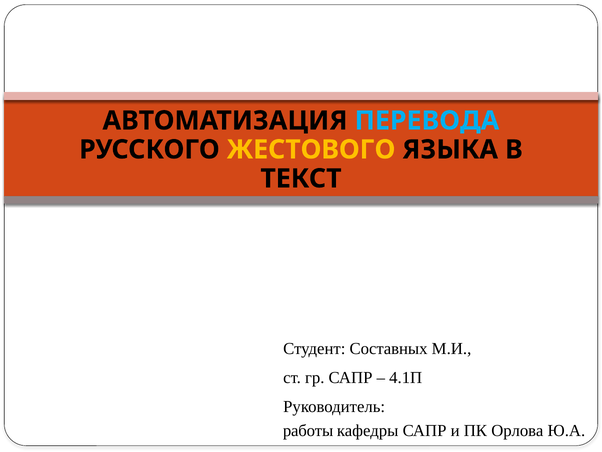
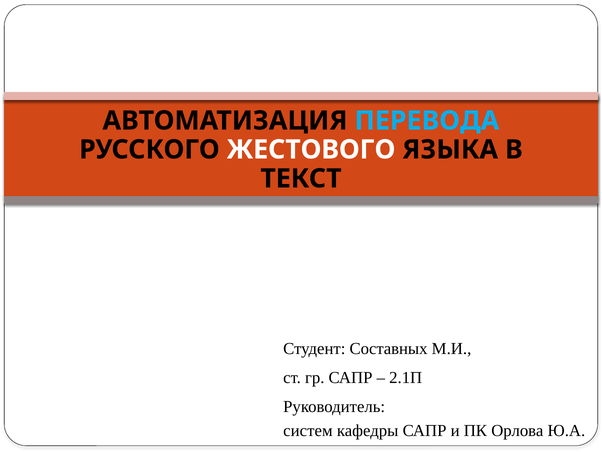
ЖЕСТОВОГО colour: yellow -> white
4.1П: 4.1П -> 2.1П
работы: работы -> систем
